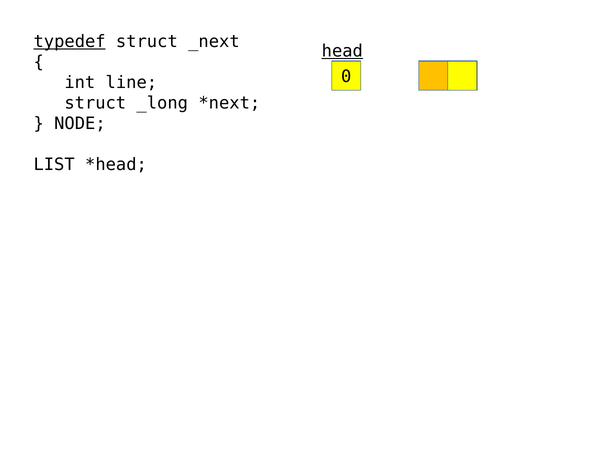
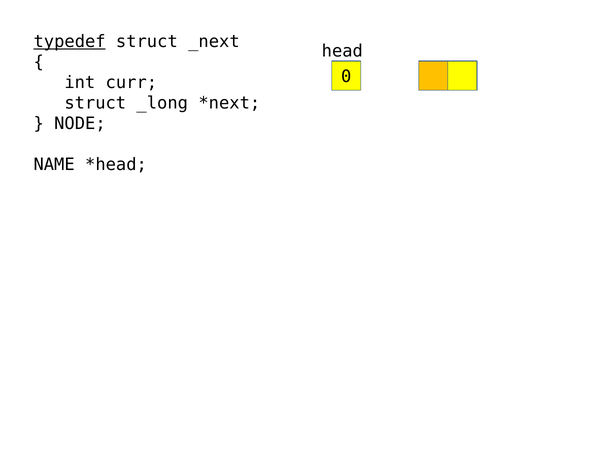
head underline: present -> none
line: line -> curr
LIST: LIST -> NAME
